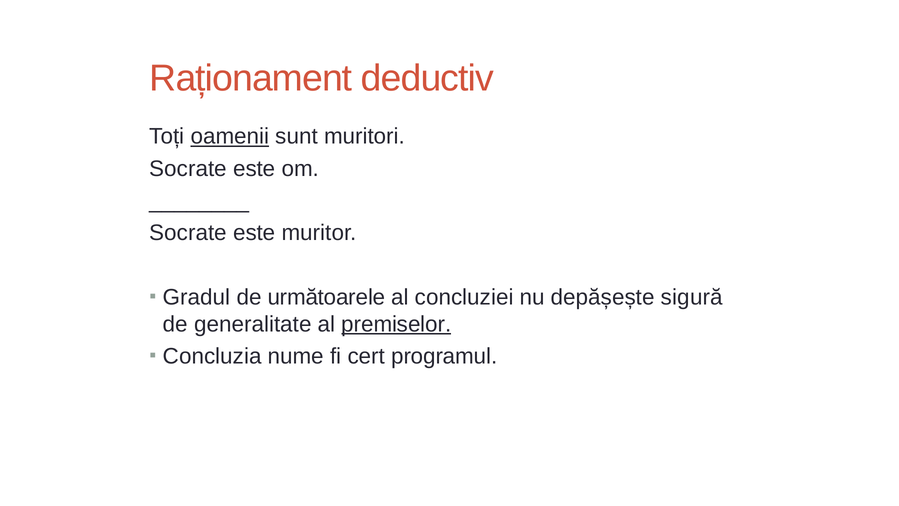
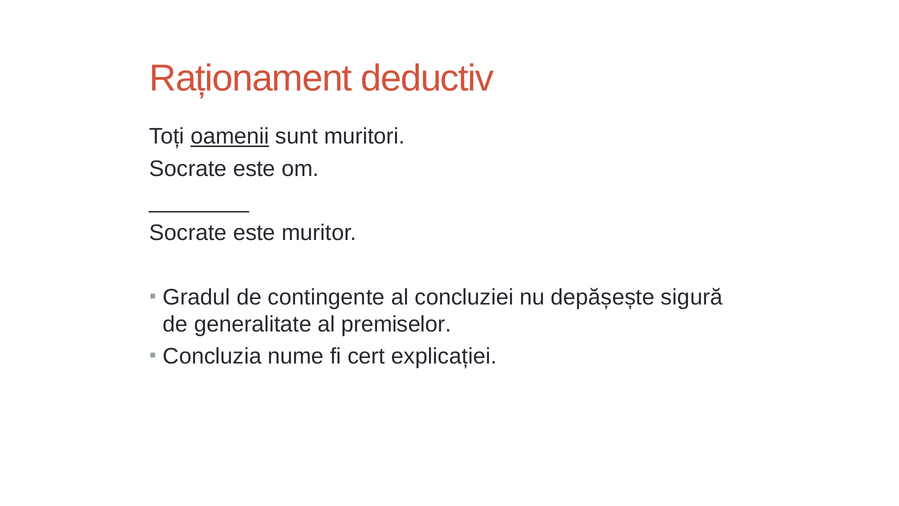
următoarele: următoarele -> contingente
premiselor underline: present -> none
programul: programul -> explicației
